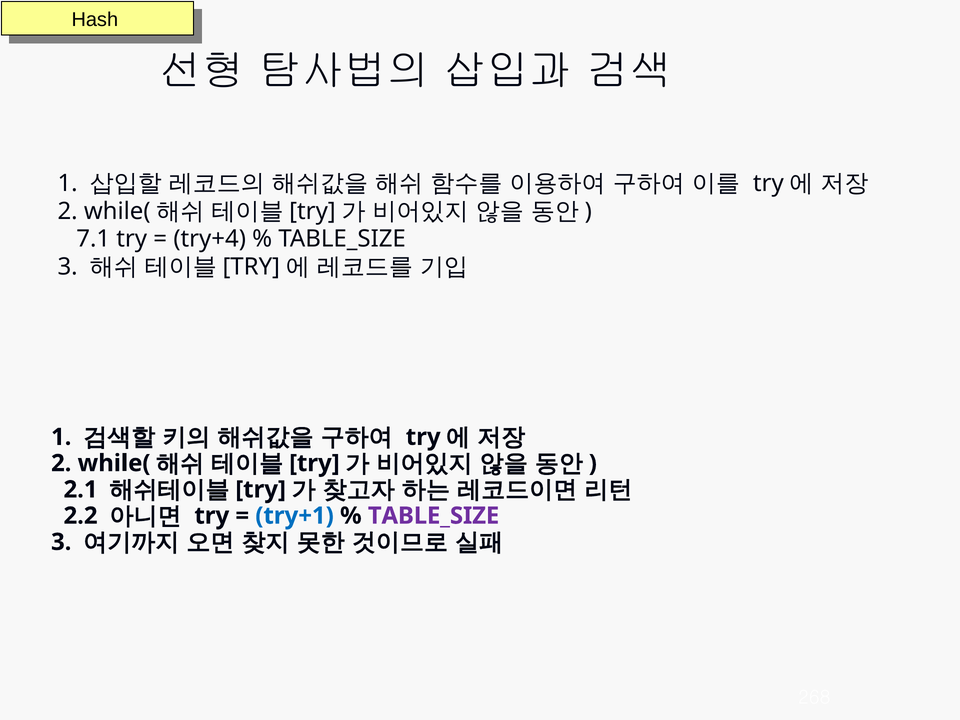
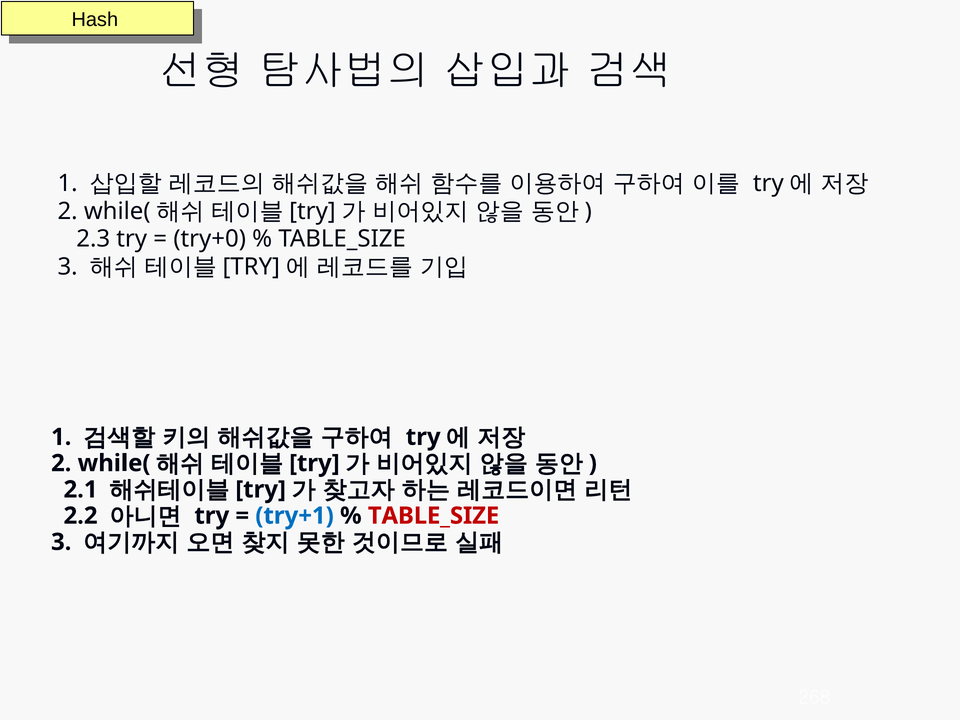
7.1: 7.1 -> 2.3
try+4: try+4 -> try+0
TABLE_SIZE at (434, 516) colour: purple -> red
